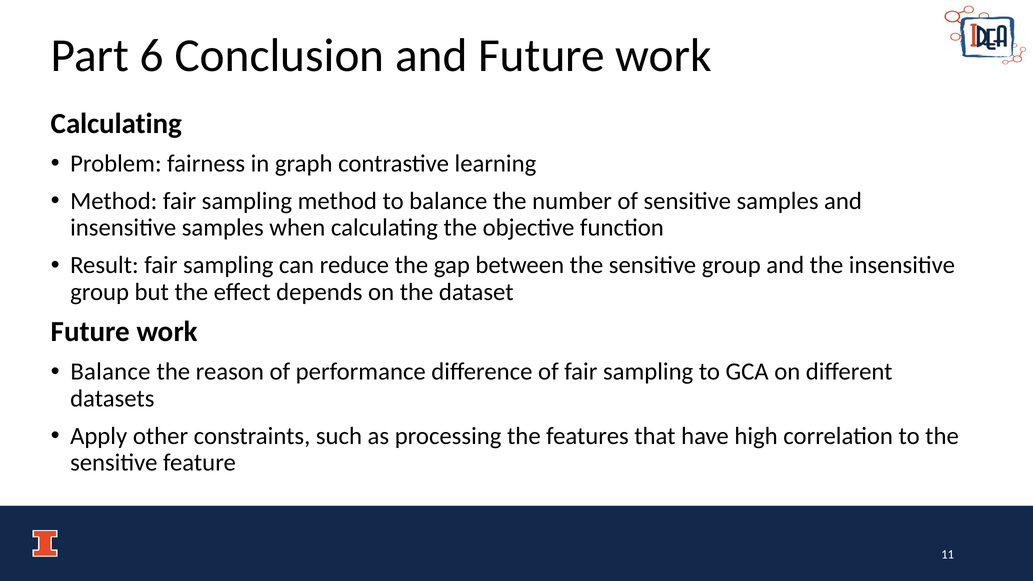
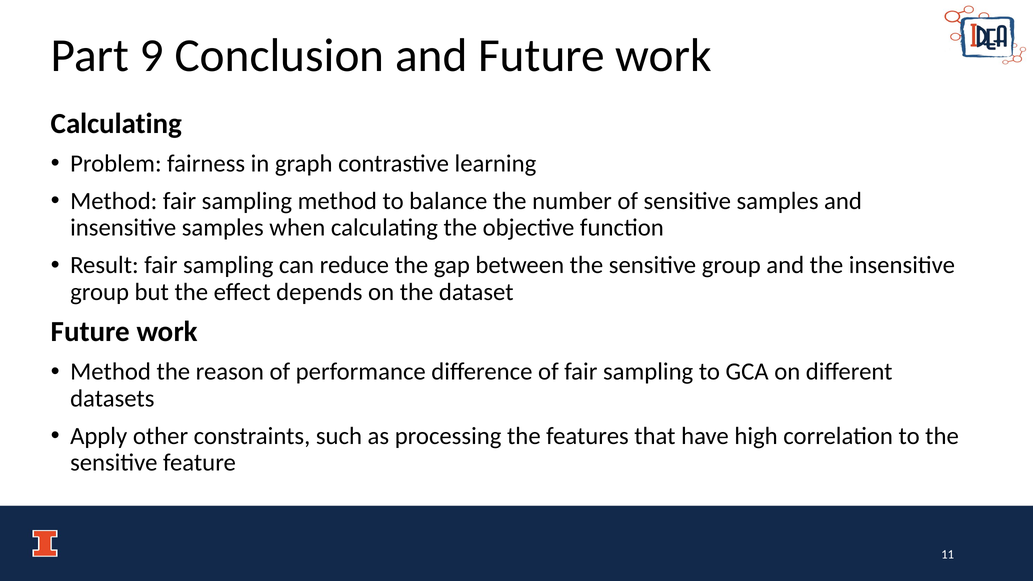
6: 6 -> 9
Balance at (110, 372): Balance -> Method
